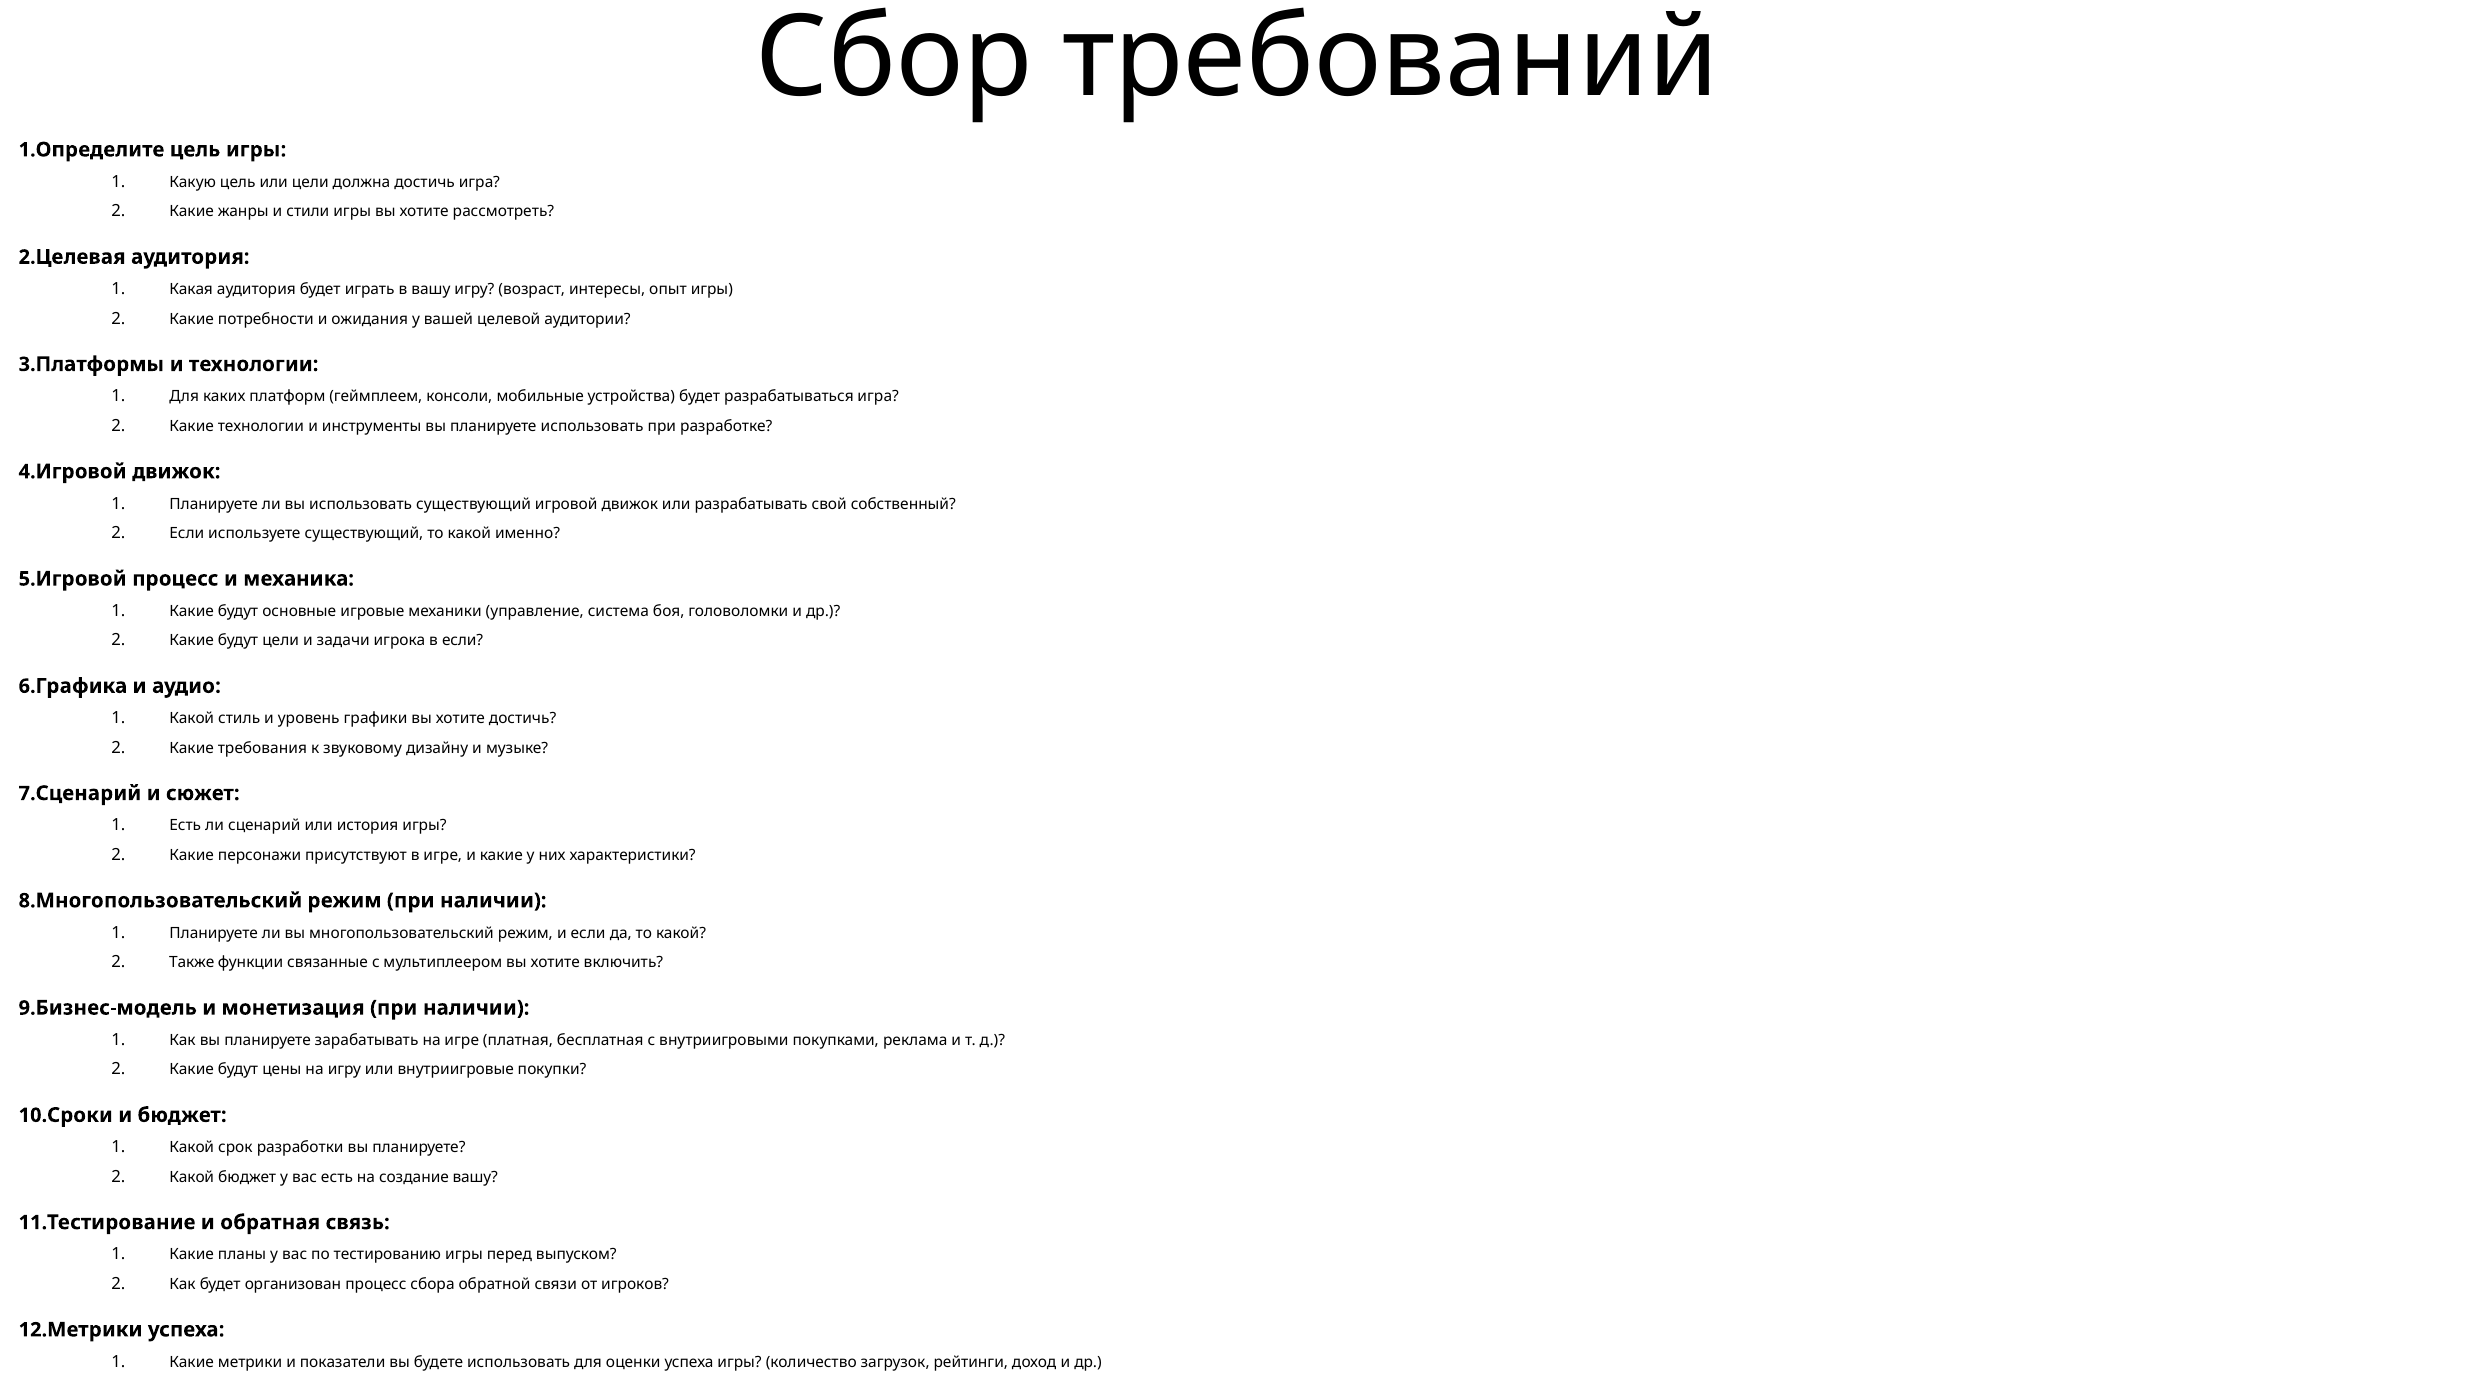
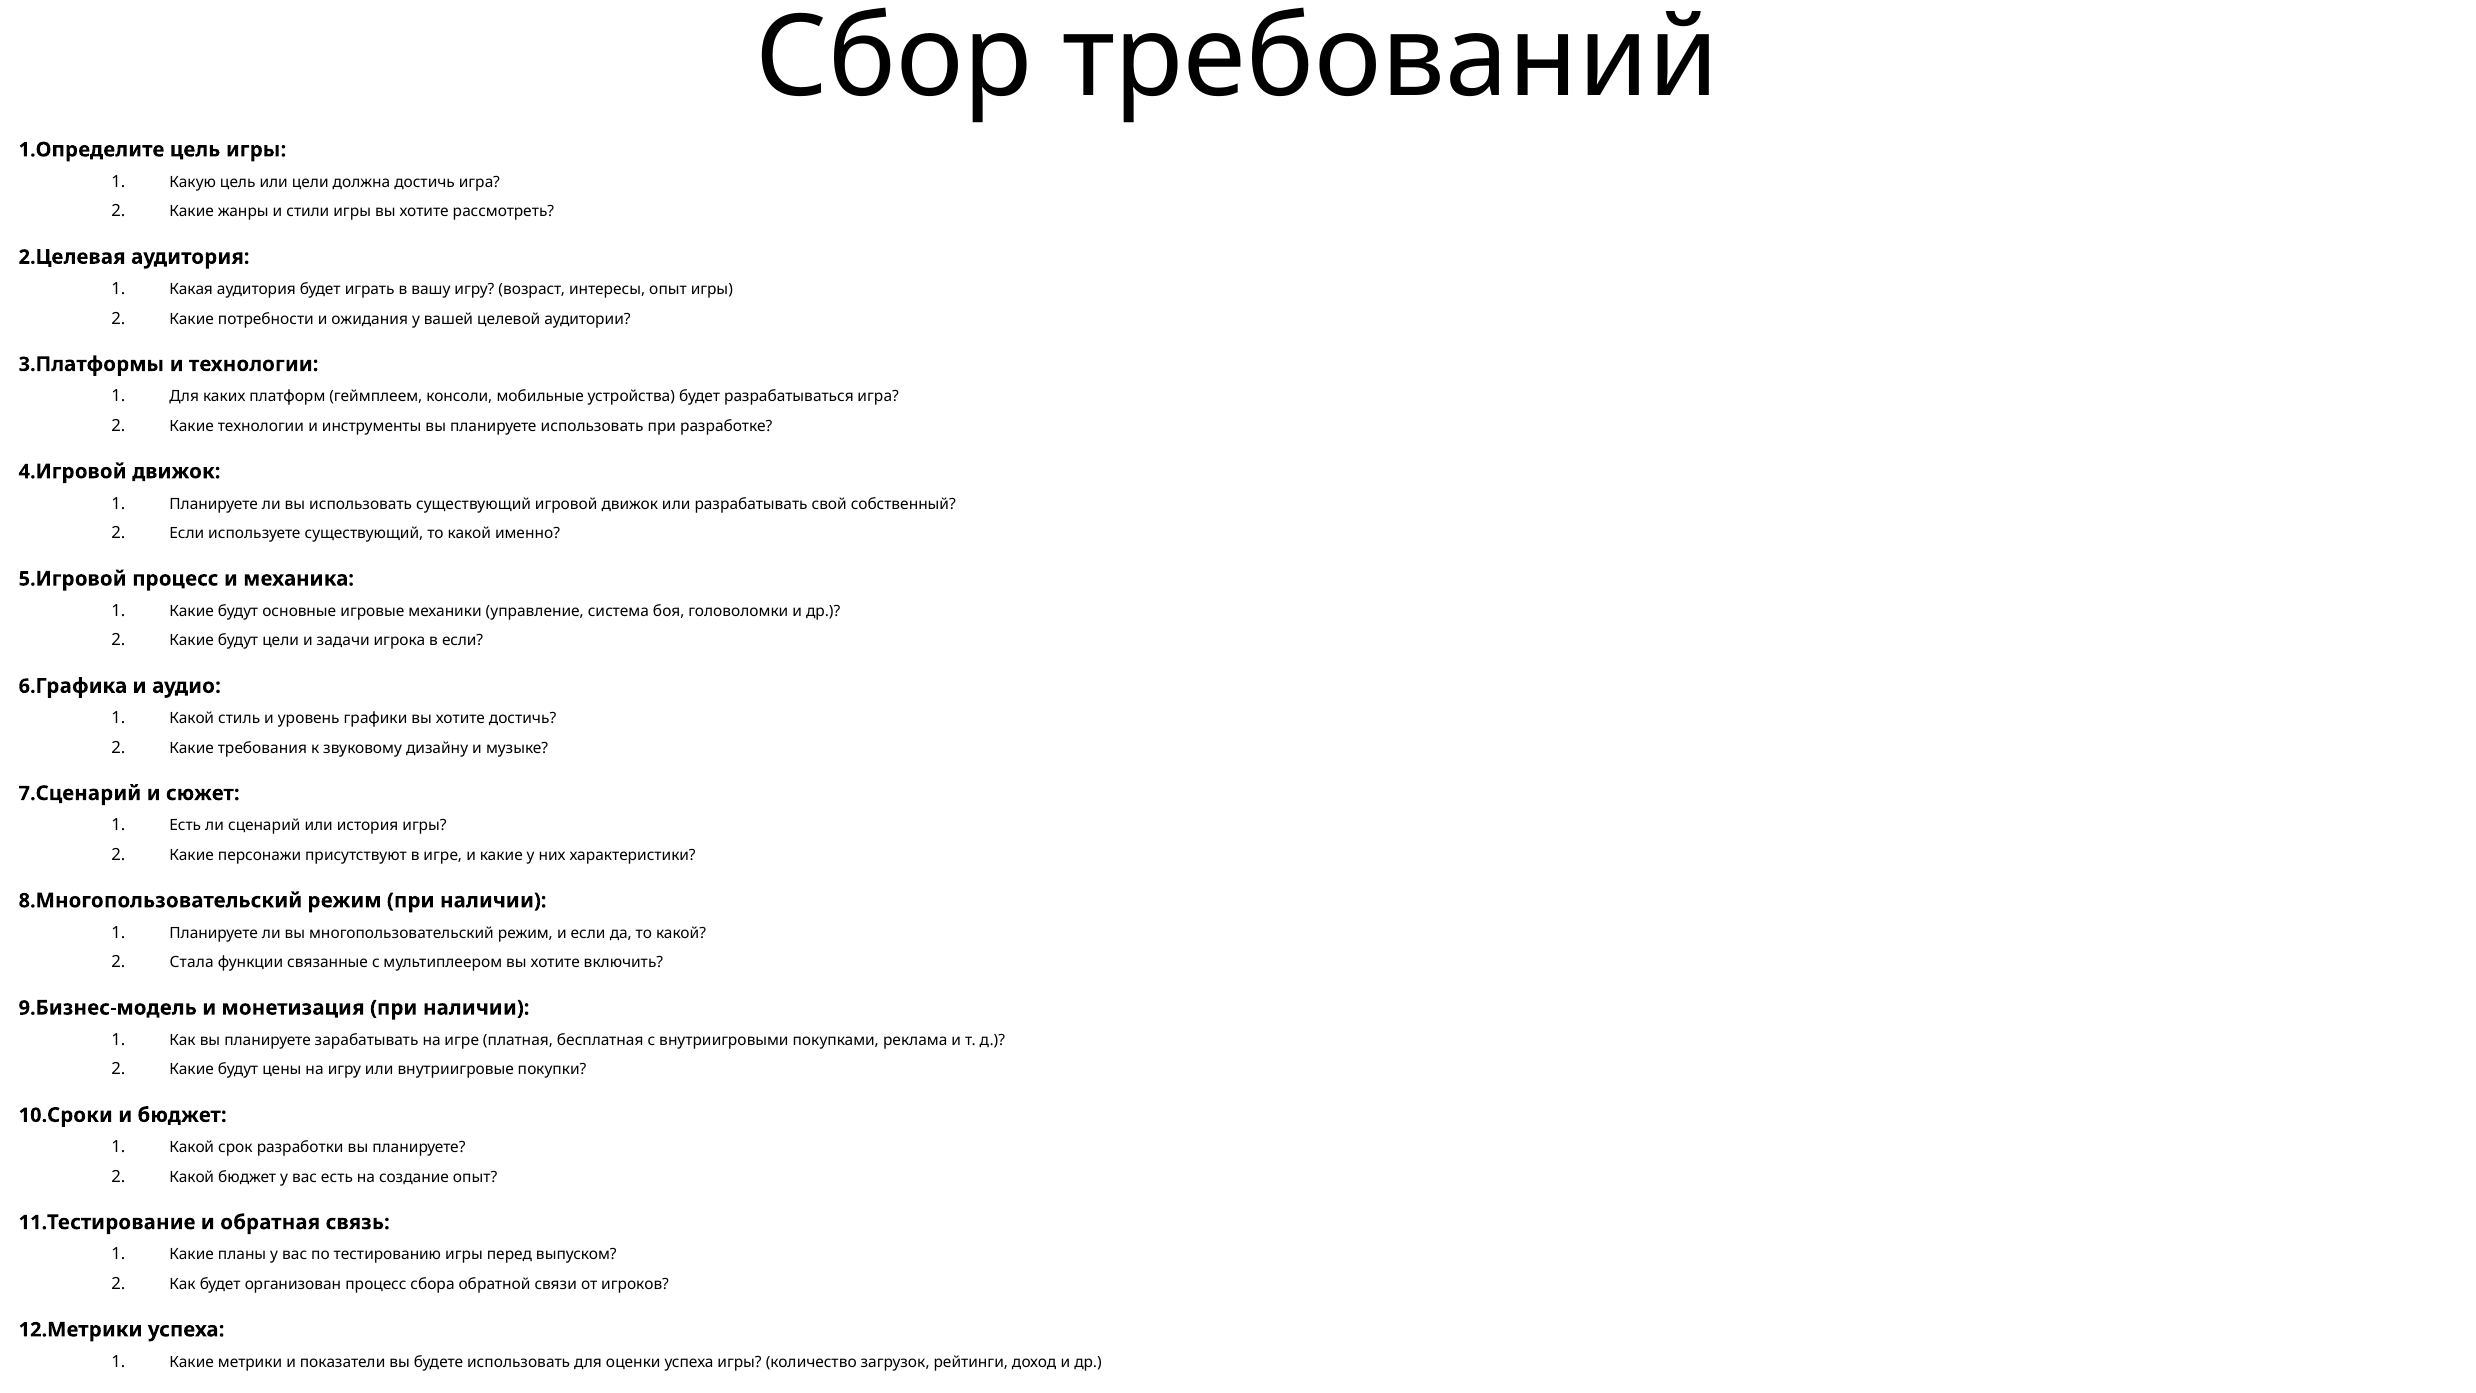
Также: Также -> Стала
создание вашу: вашу -> опыт
